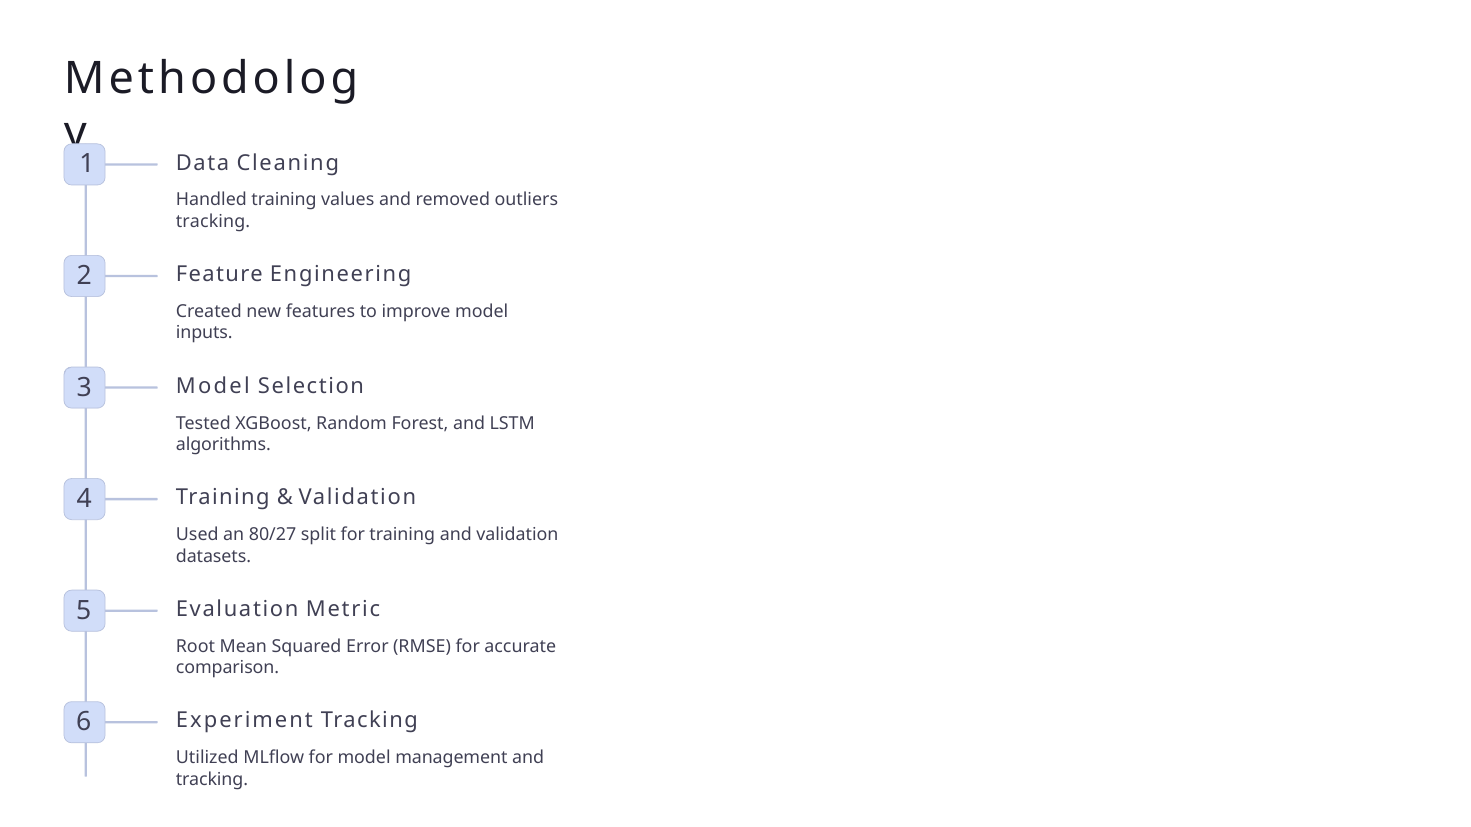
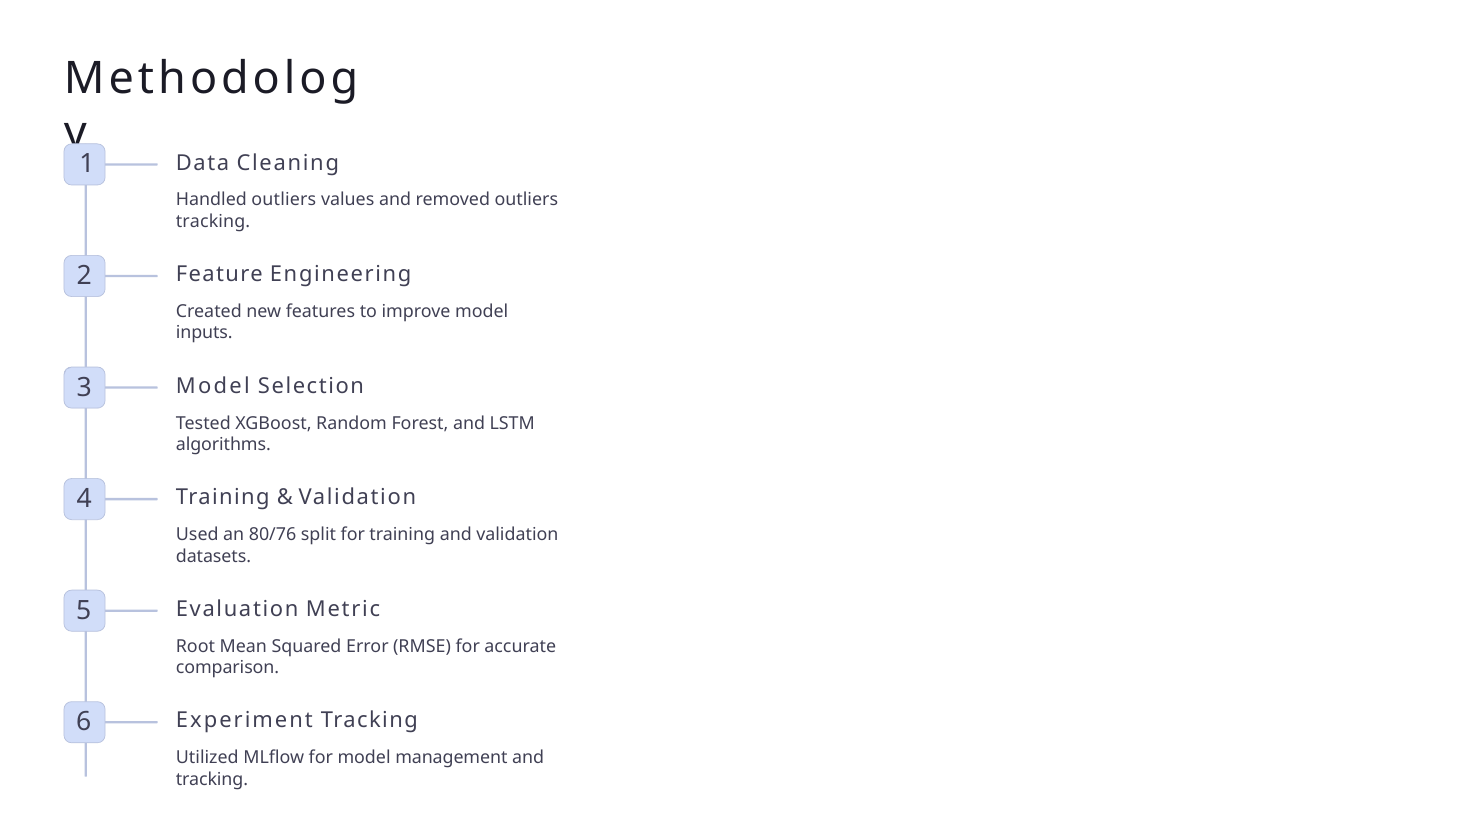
Handled training: training -> outliers
80/27: 80/27 -> 80/76
